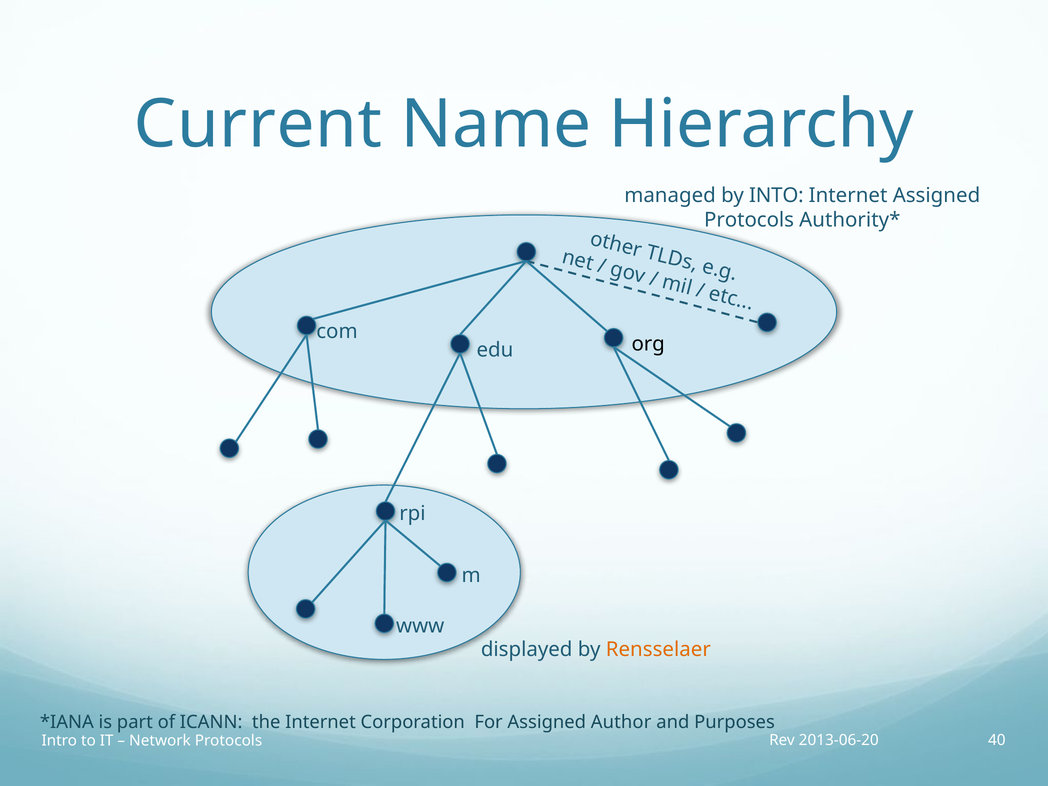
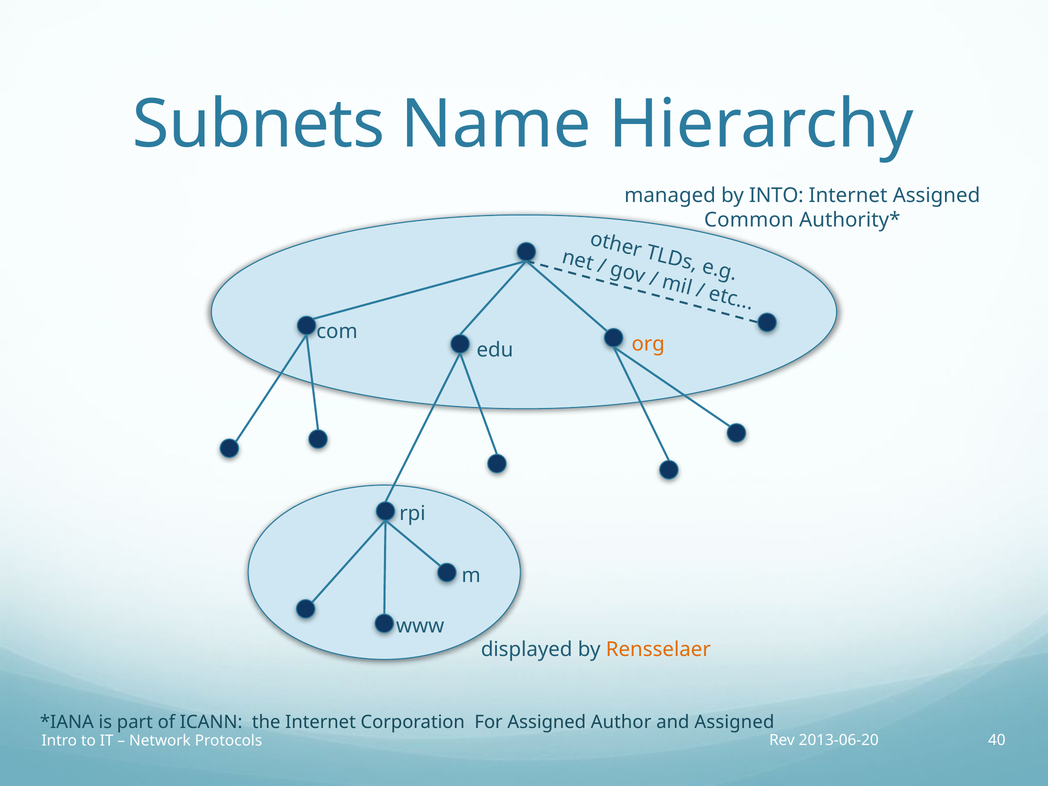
Current: Current -> Subnets
Protocols at (749, 220): Protocols -> Common
org colour: black -> orange
and Purposes: Purposes -> Assigned
